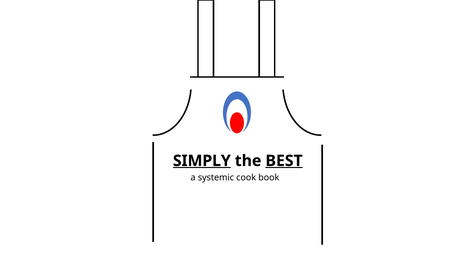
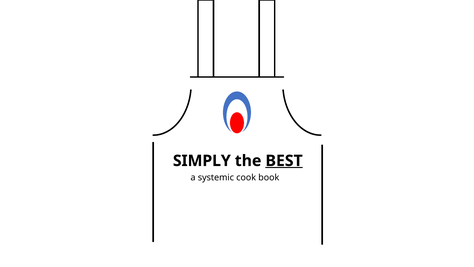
SIMPLY underline: present -> none
